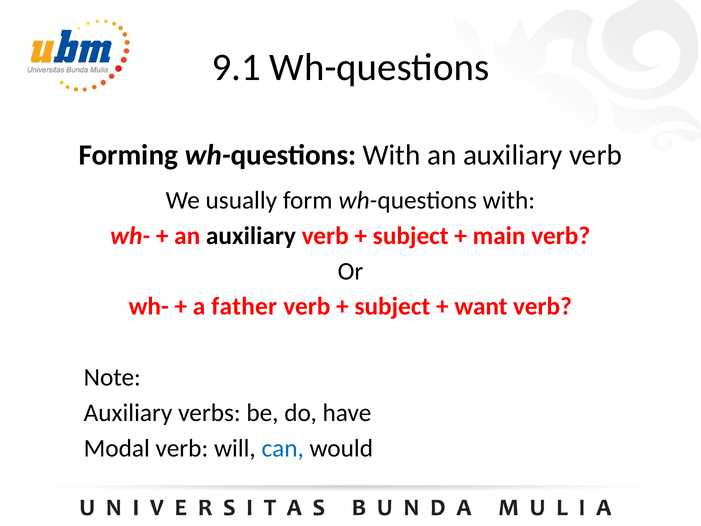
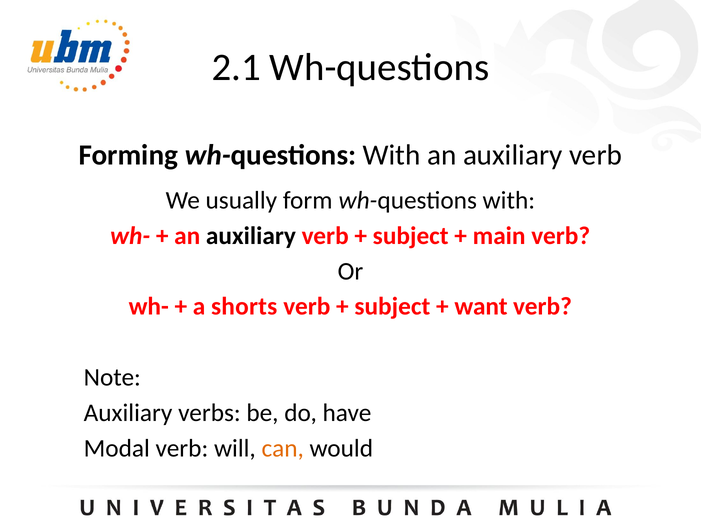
9.1: 9.1 -> 2.1
father: father -> shorts
can colour: blue -> orange
